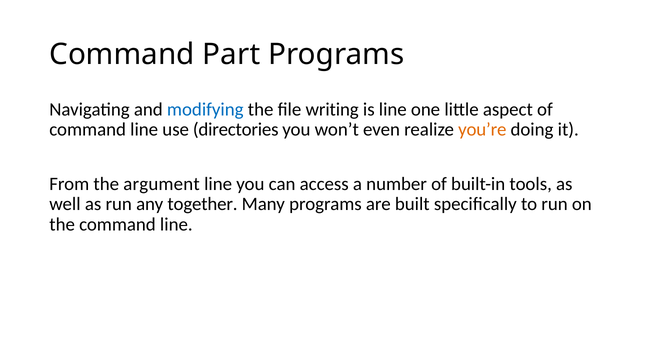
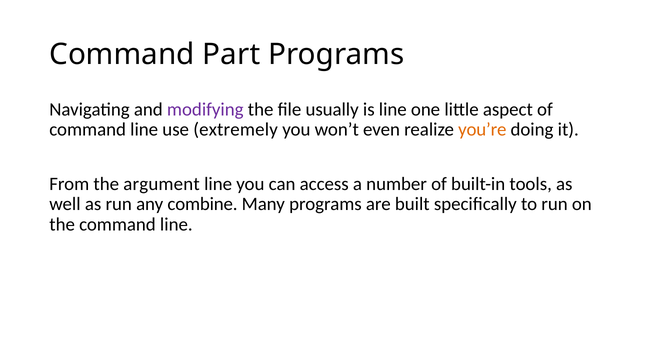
modifying colour: blue -> purple
writing: writing -> usually
directories: directories -> extremely
together: together -> combine
